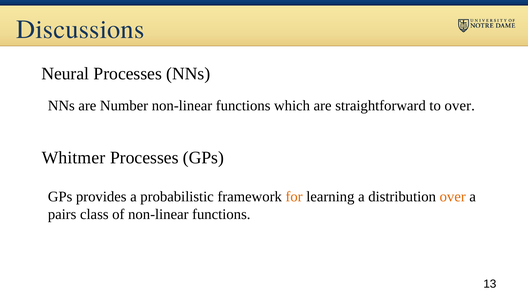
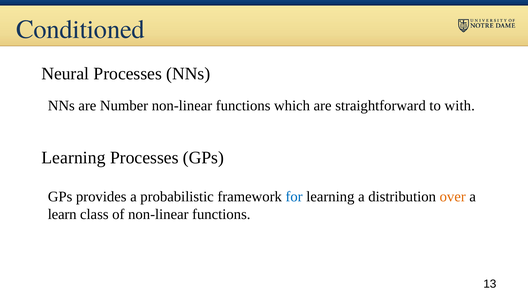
Discussions: Discussions -> Conditioned
to over: over -> with
Whitmer at (73, 158): Whitmer -> Learning
for colour: orange -> blue
pairs: pairs -> learn
